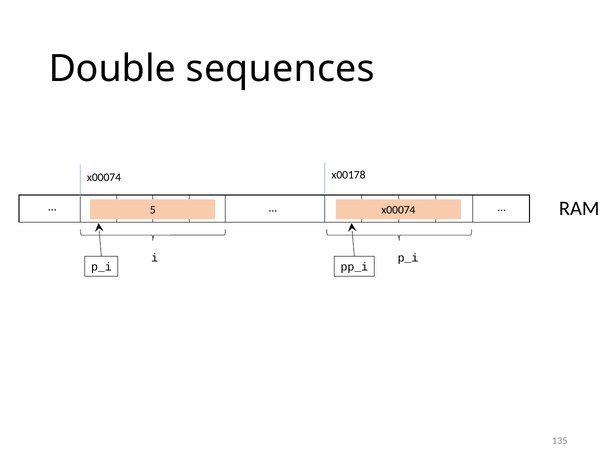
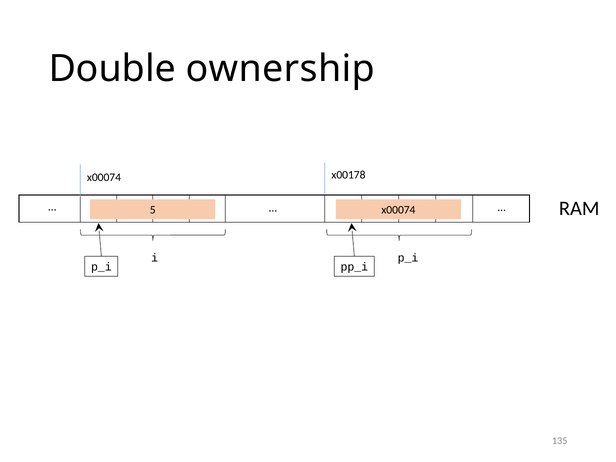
sequences: sequences -> ownership
